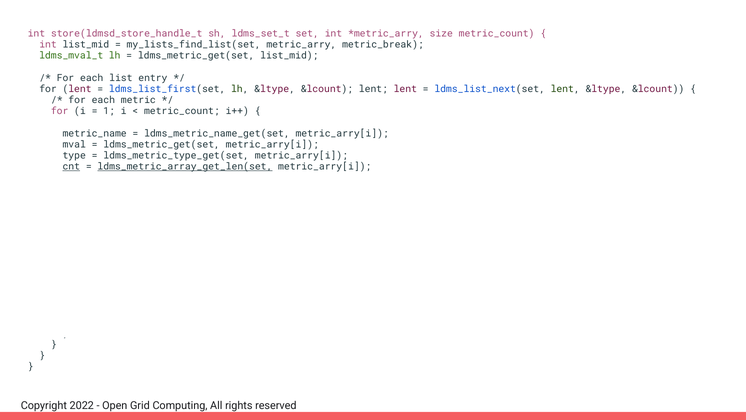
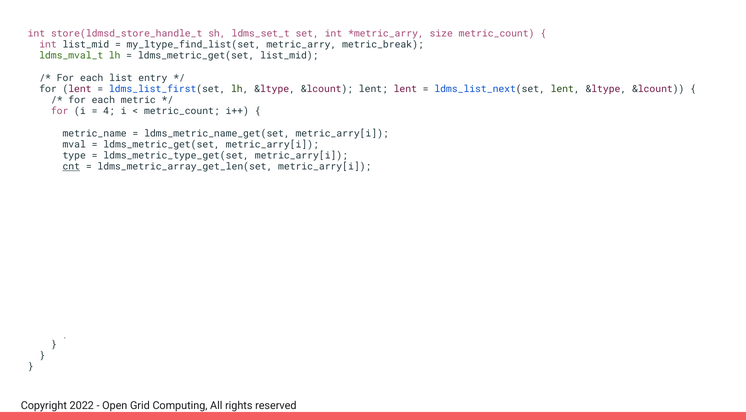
my_lists_find_list(set: my_lists_find_list(set -> my_ltype_find_list(set
1: 1 -> 4
ldms_metric_array_get_len(set underline: present -> none
